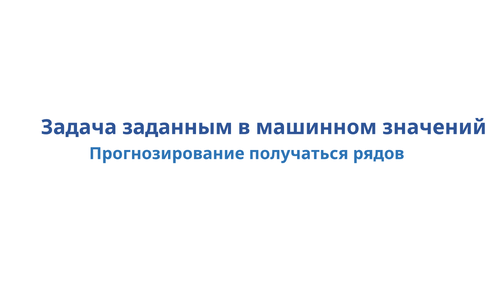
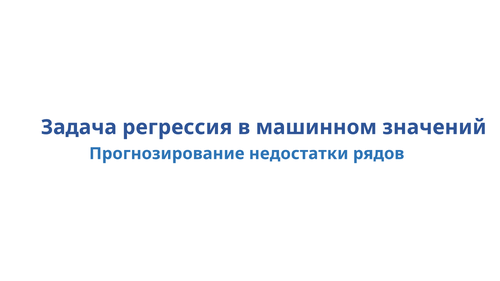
заданным: заданным -> регрессия
получаться: получаться -> недостатки
